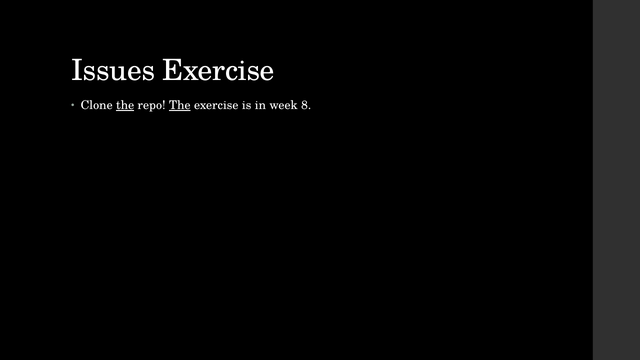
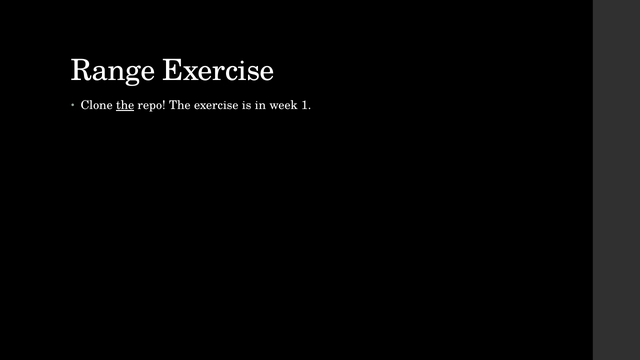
Issues: Issues -> Range
The at (180, 105) underline: present -> none
8: 8 -> 1
